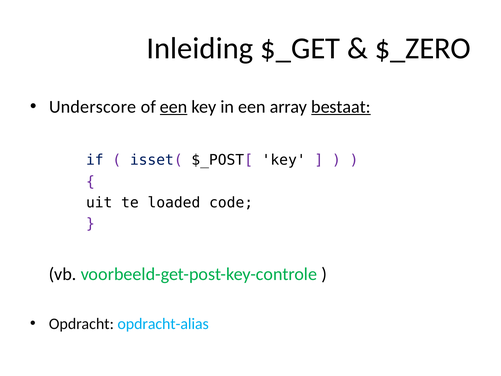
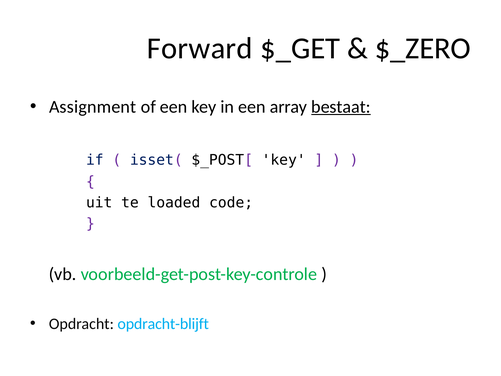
Inleiding: Inleiding -> Forward
Underscore: Underscore -> Assignment
een at (174, 107) underline: present -> none
opdracht-alias: opdracht-alias -> opdracht-blijft
